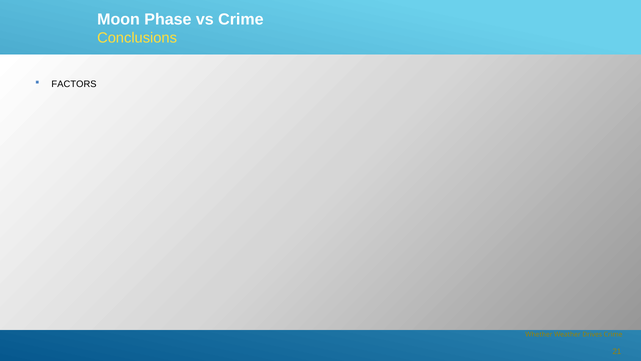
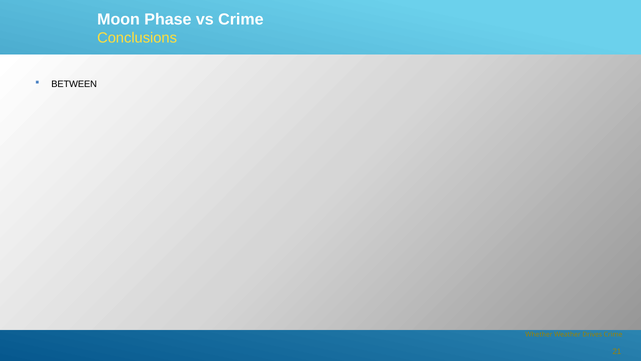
FACTORS: FACTORS -> BETWEEN
